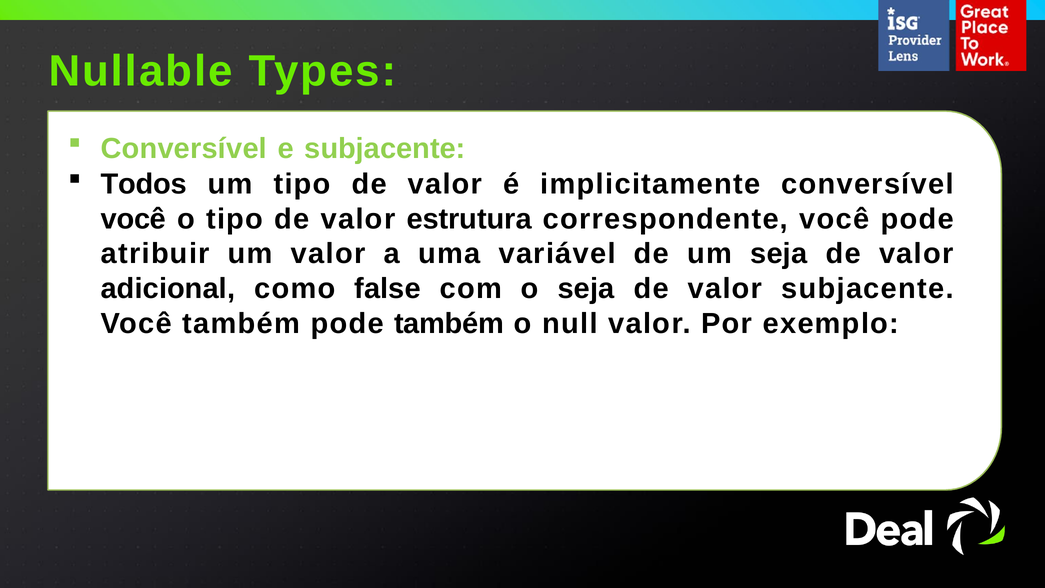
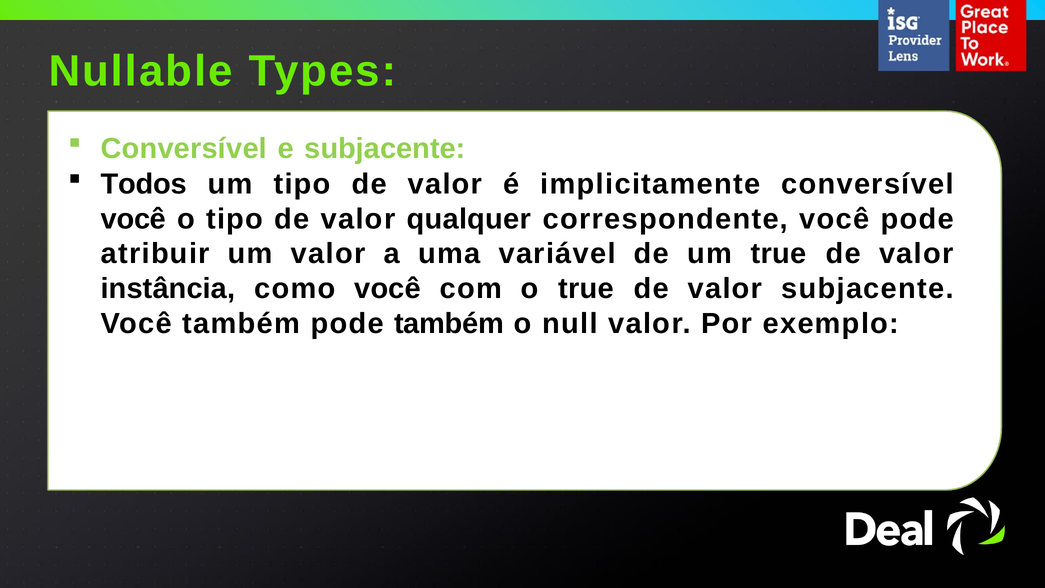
estrutura: estrutura -> qualquer
um seja: seja -> true
adicional: adicional -> instância
como false: false -> você
o seja: seja -> true
